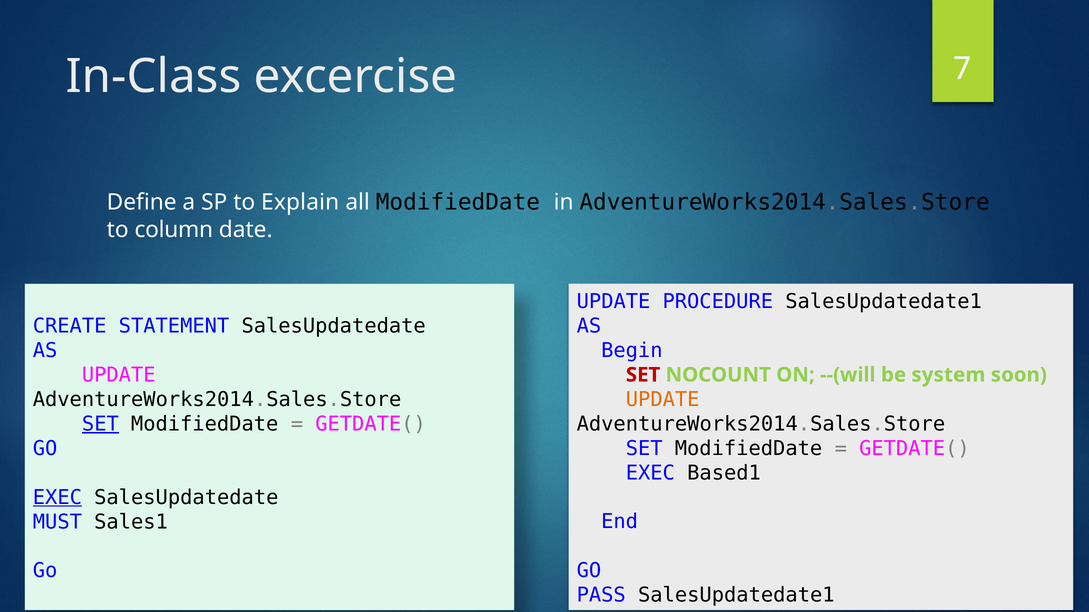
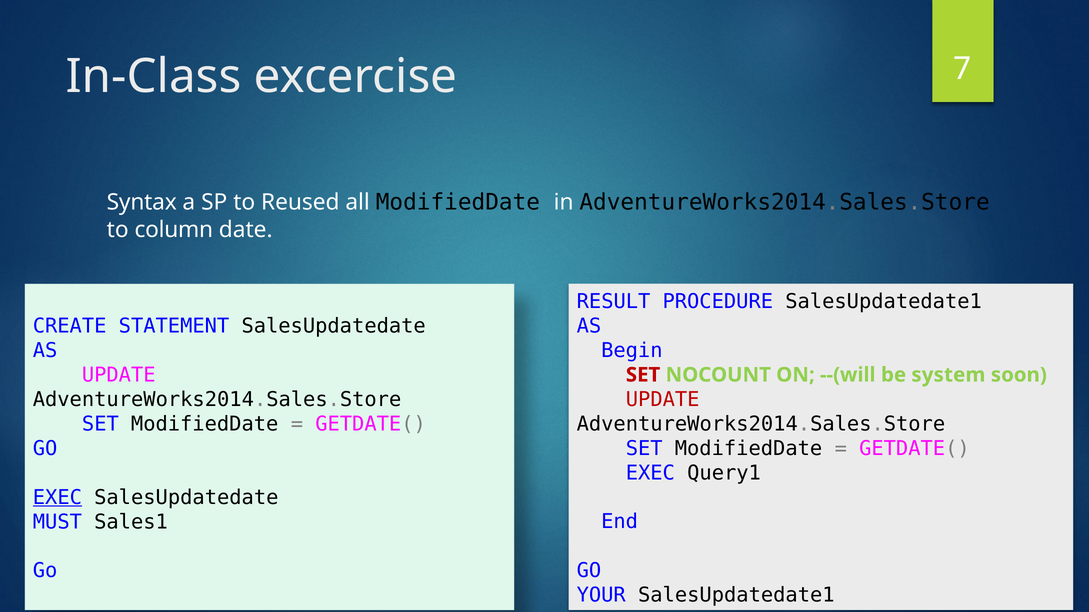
Define: Define -> Syntax
Explain: Explain -> Reused
UPDATE at (614, 302): UPDATE -> RESULT
UPDATE at (663, 400) colour: orange -> red
SET at (100, 424) underline: present -> none
Based1: Based1 -> Query1
PASS: PASS -> YOUR
